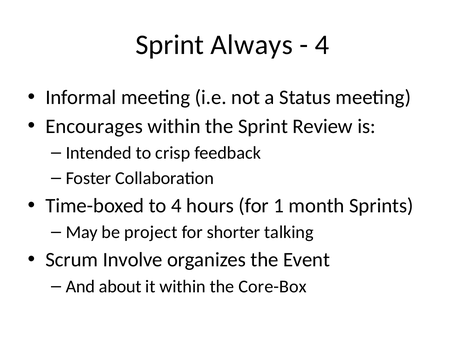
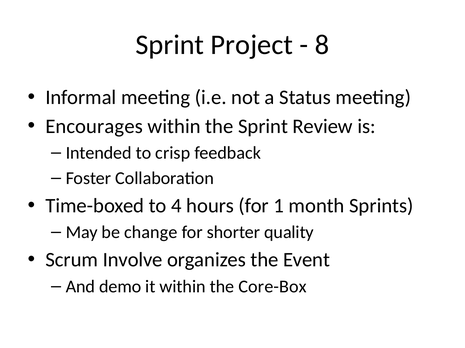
Always: Always -> Project
4 at (322, 45): 4 -> 8
project: project -> change
talking: talking -> quality
about: about -> demo
